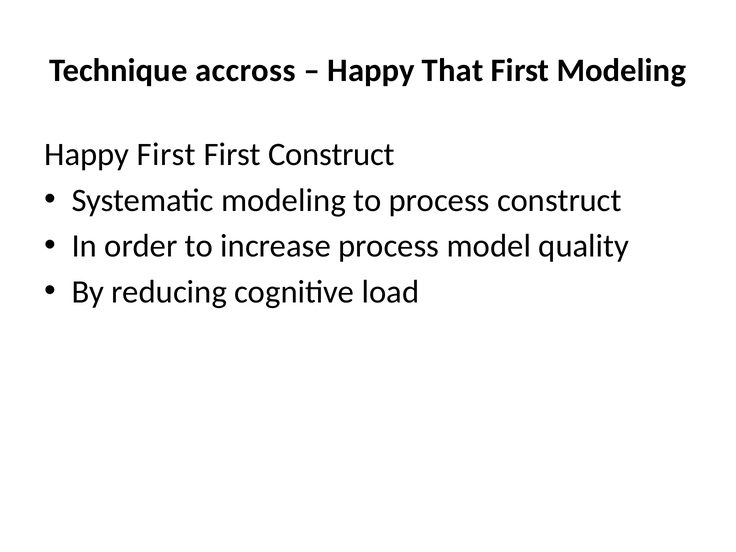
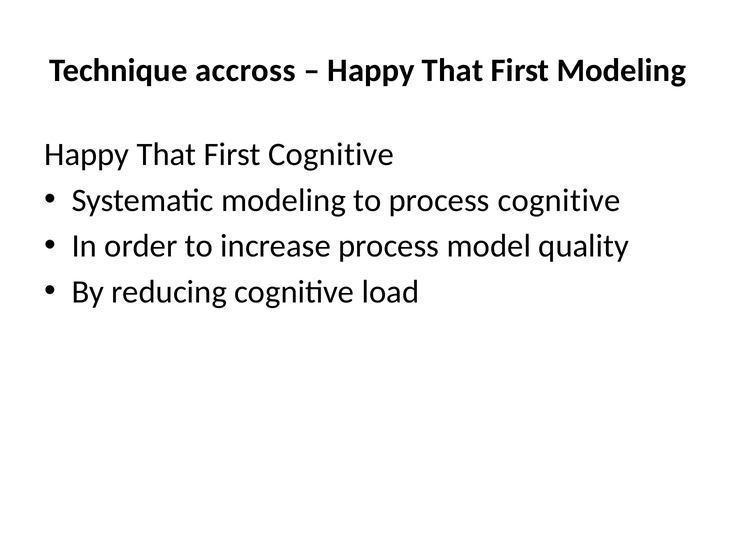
First at (166, 154): First -> That
First Construct: Construct -> Cognitive
process construct: construct -> cognitive
